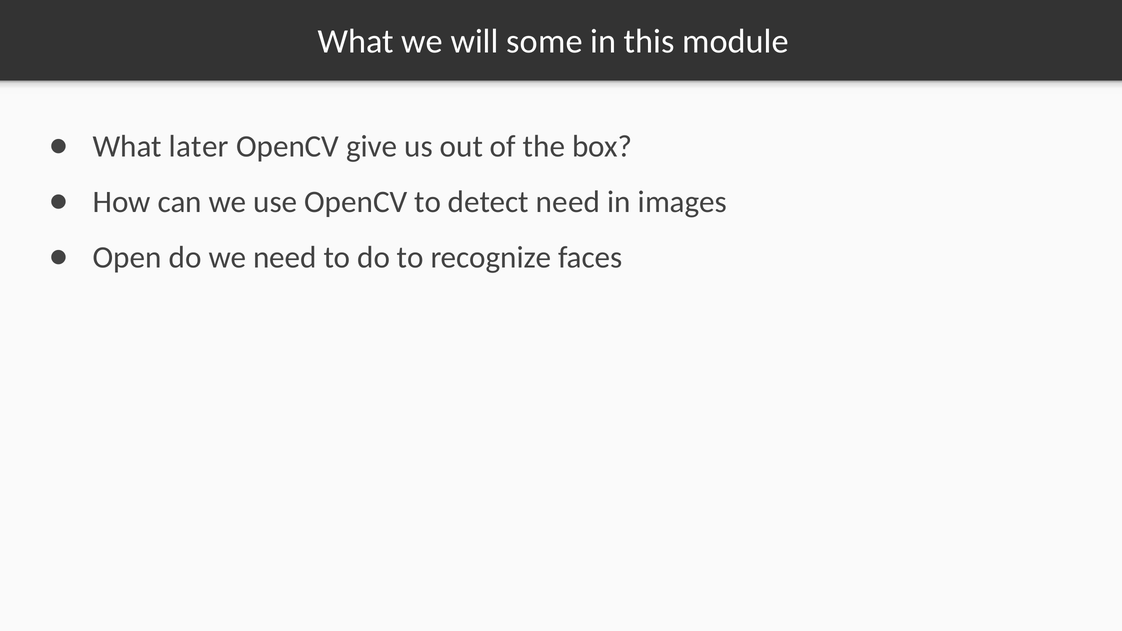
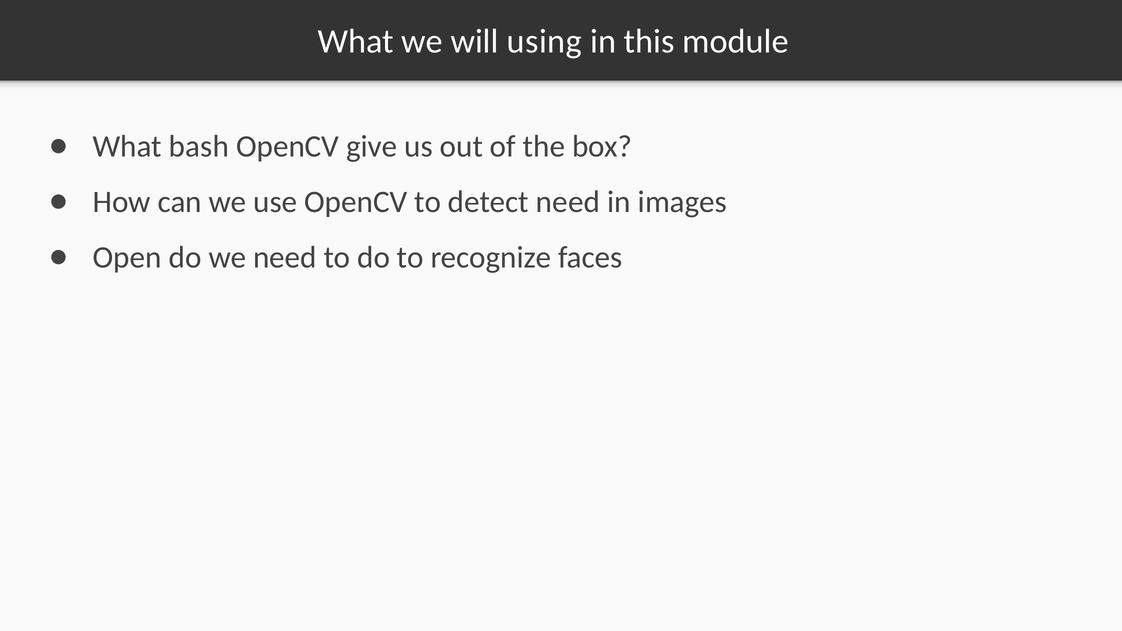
some: some -> using
later: later -> bash
